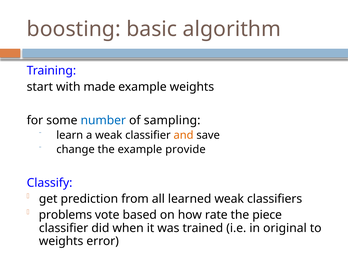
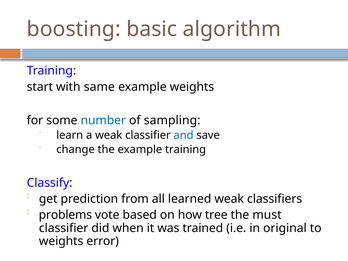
made: made -> same
and colour: orange -> blue
example provide: provide -> training
rate: rate -> tree
piece: piece -> must
